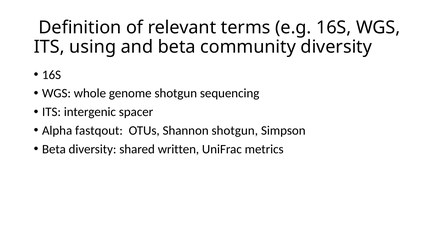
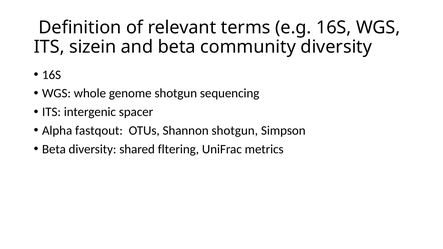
using: using -> sizein
written: written -> fltering
